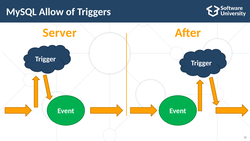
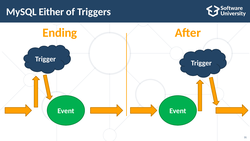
Allow: Allow -> Either
Server: Server -> Ending
